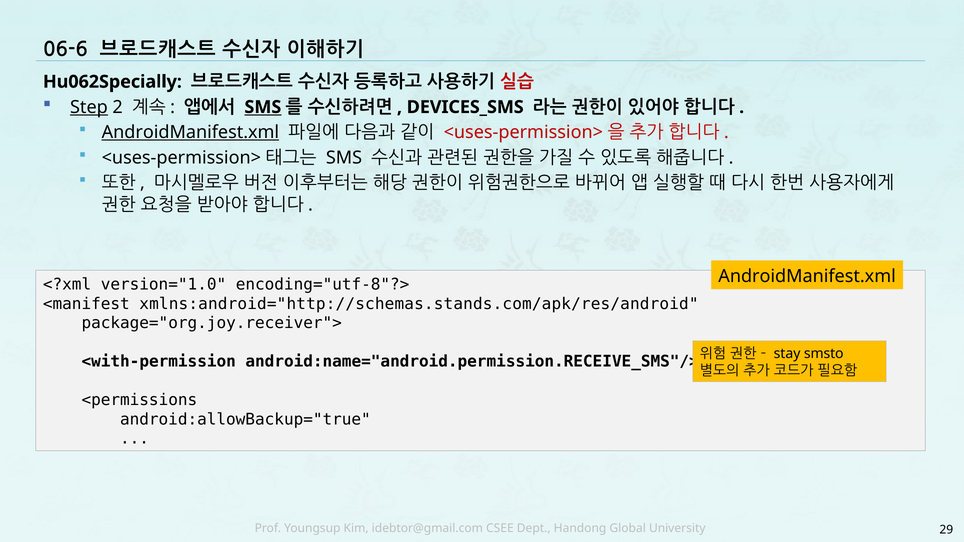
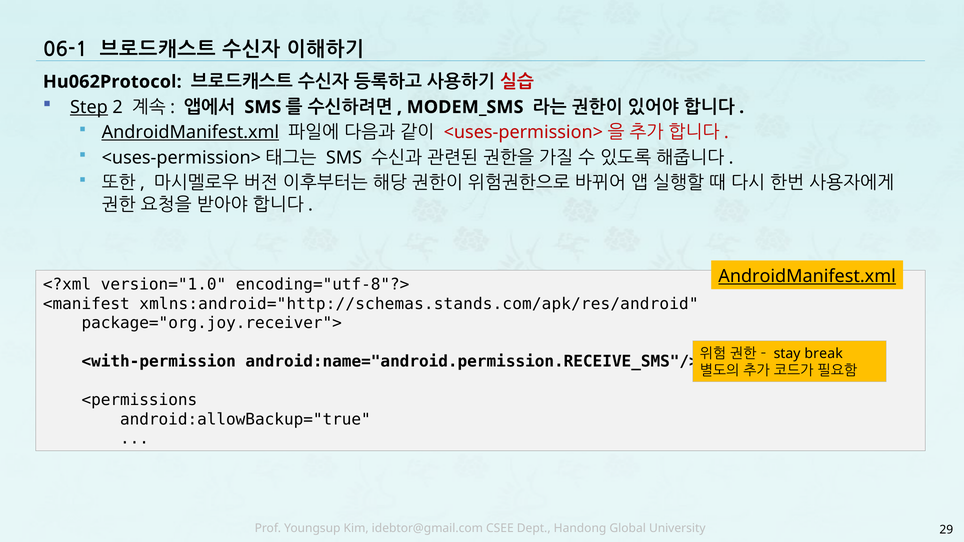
06-6: 06-6 -> 06-1
Hu062Specially: Hu062Specially -> Hu062Protocol
SMS at (263, 107) underline: present -> none
DEVICES_SMS: DEVICES_SMS -> MODEM_SMS
AndroidManifest.xml at (807, 276) underline: none -> present
smsto: smsto -> break
